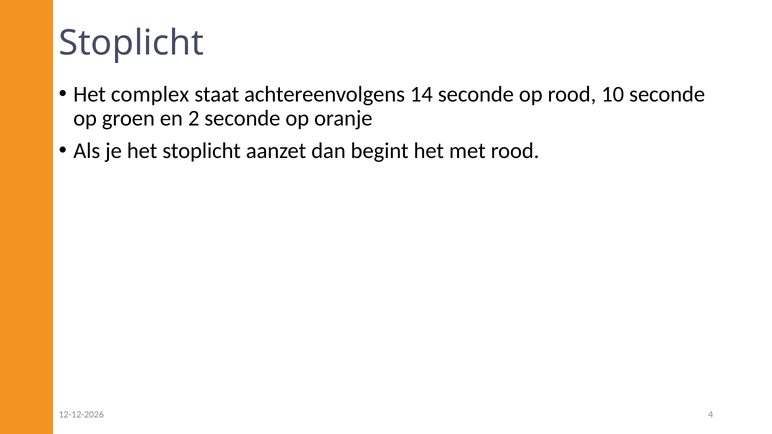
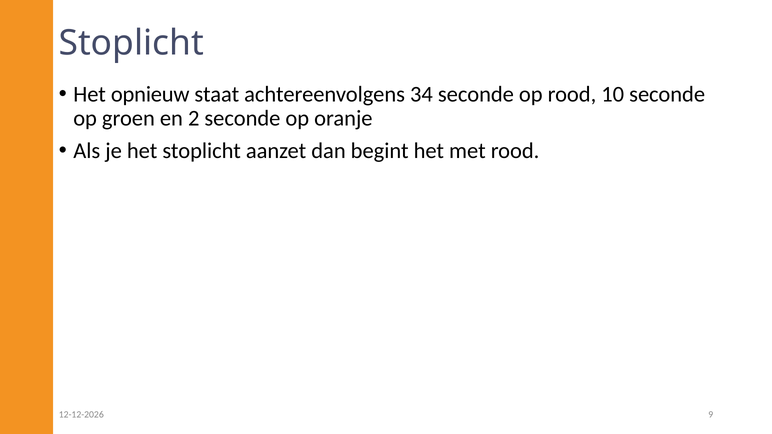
complex: complex -> opnieuw
14: 14 -> 34
4: 4 -> 9
